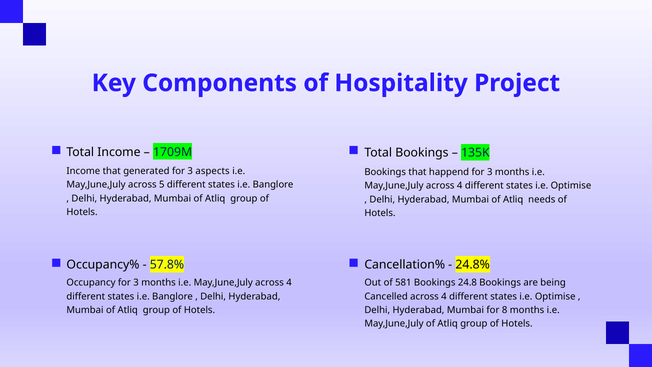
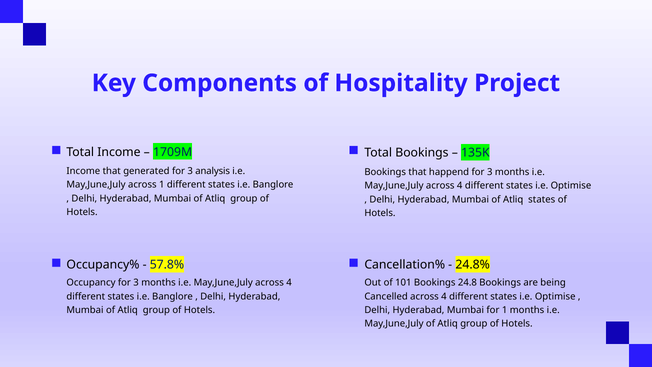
aspects: aspects -> analysis
across 5: 5 -> 1
Atliq needs: needs -> states
581: 581 -> 101
for 8: 8 -> 1
